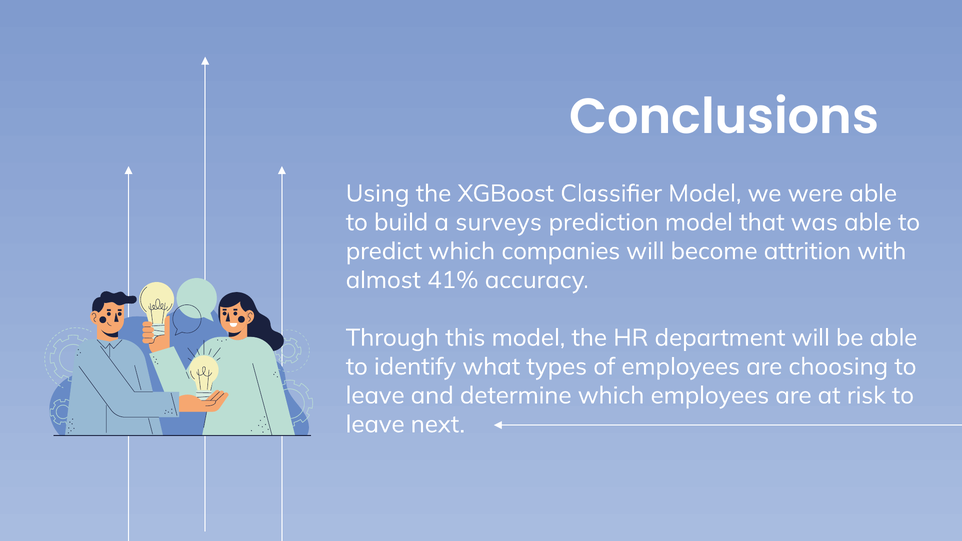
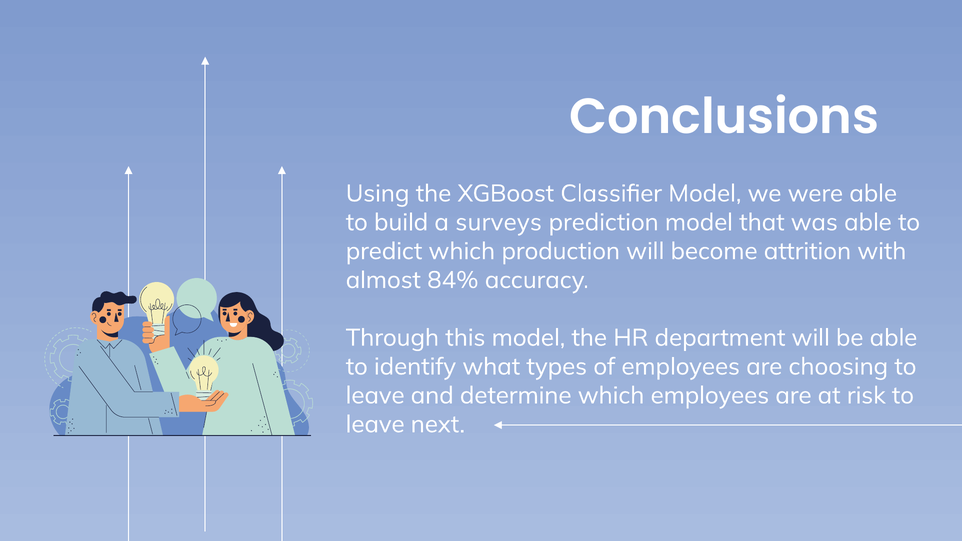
companies: companies -> production
41%: 41% -> 84%
